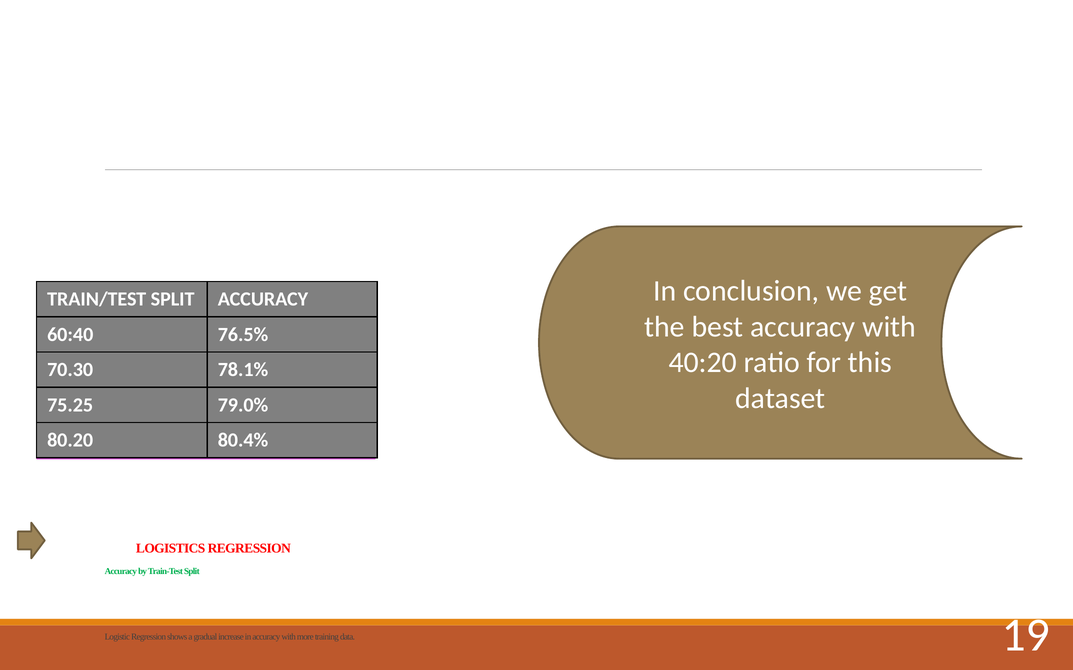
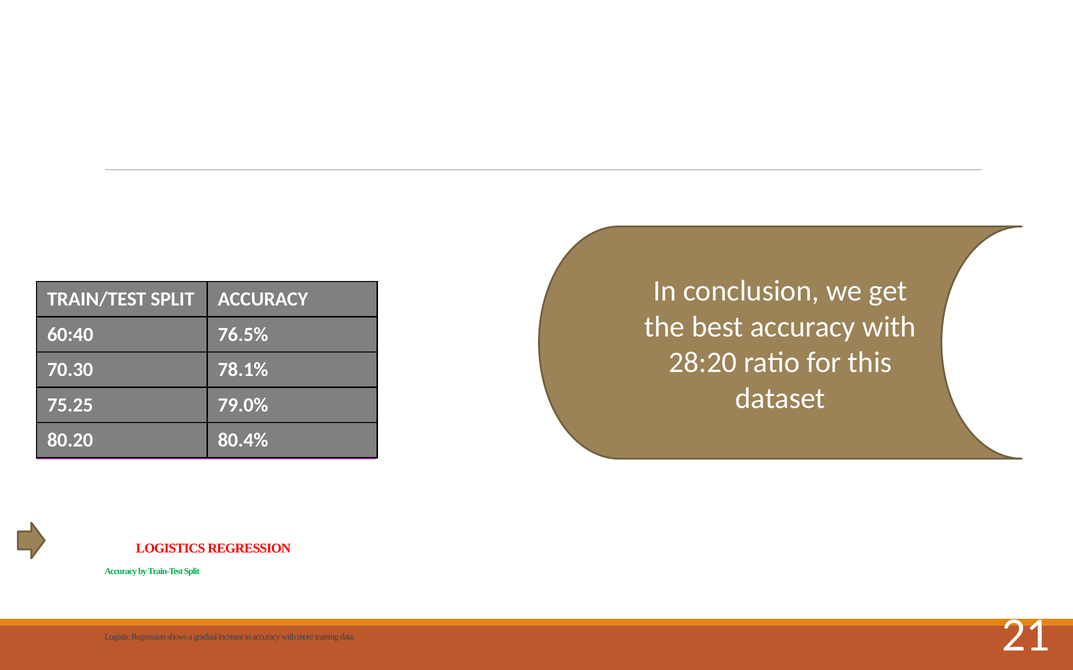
40:20: 40:20 -> 28:20
19: 19 -> 21
